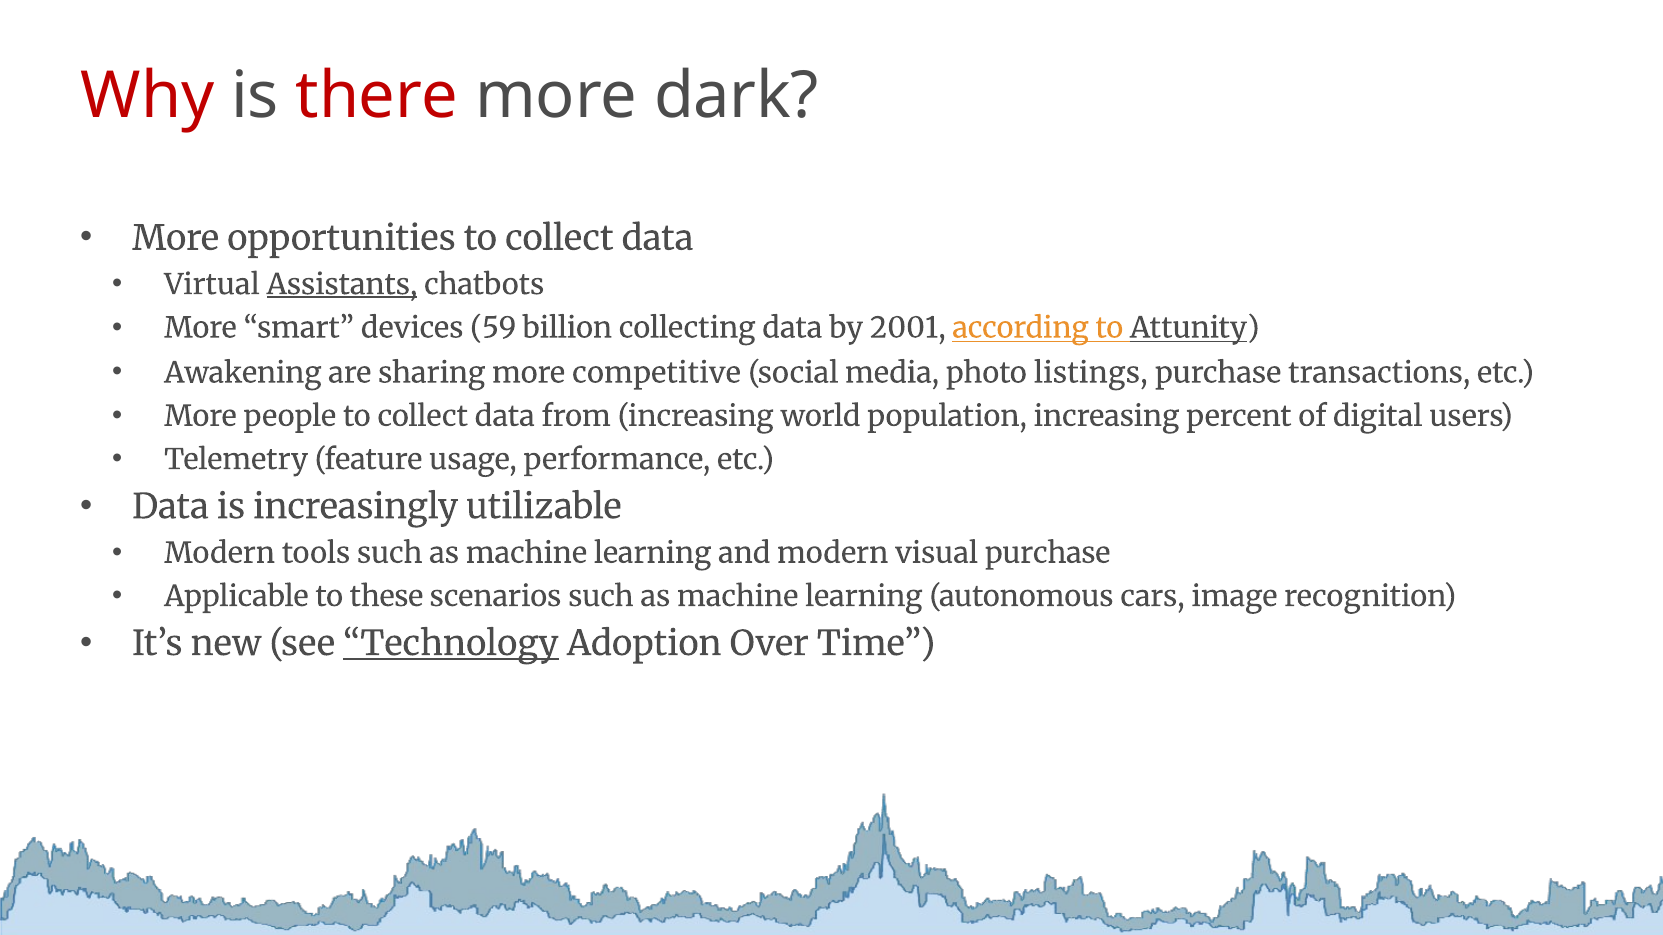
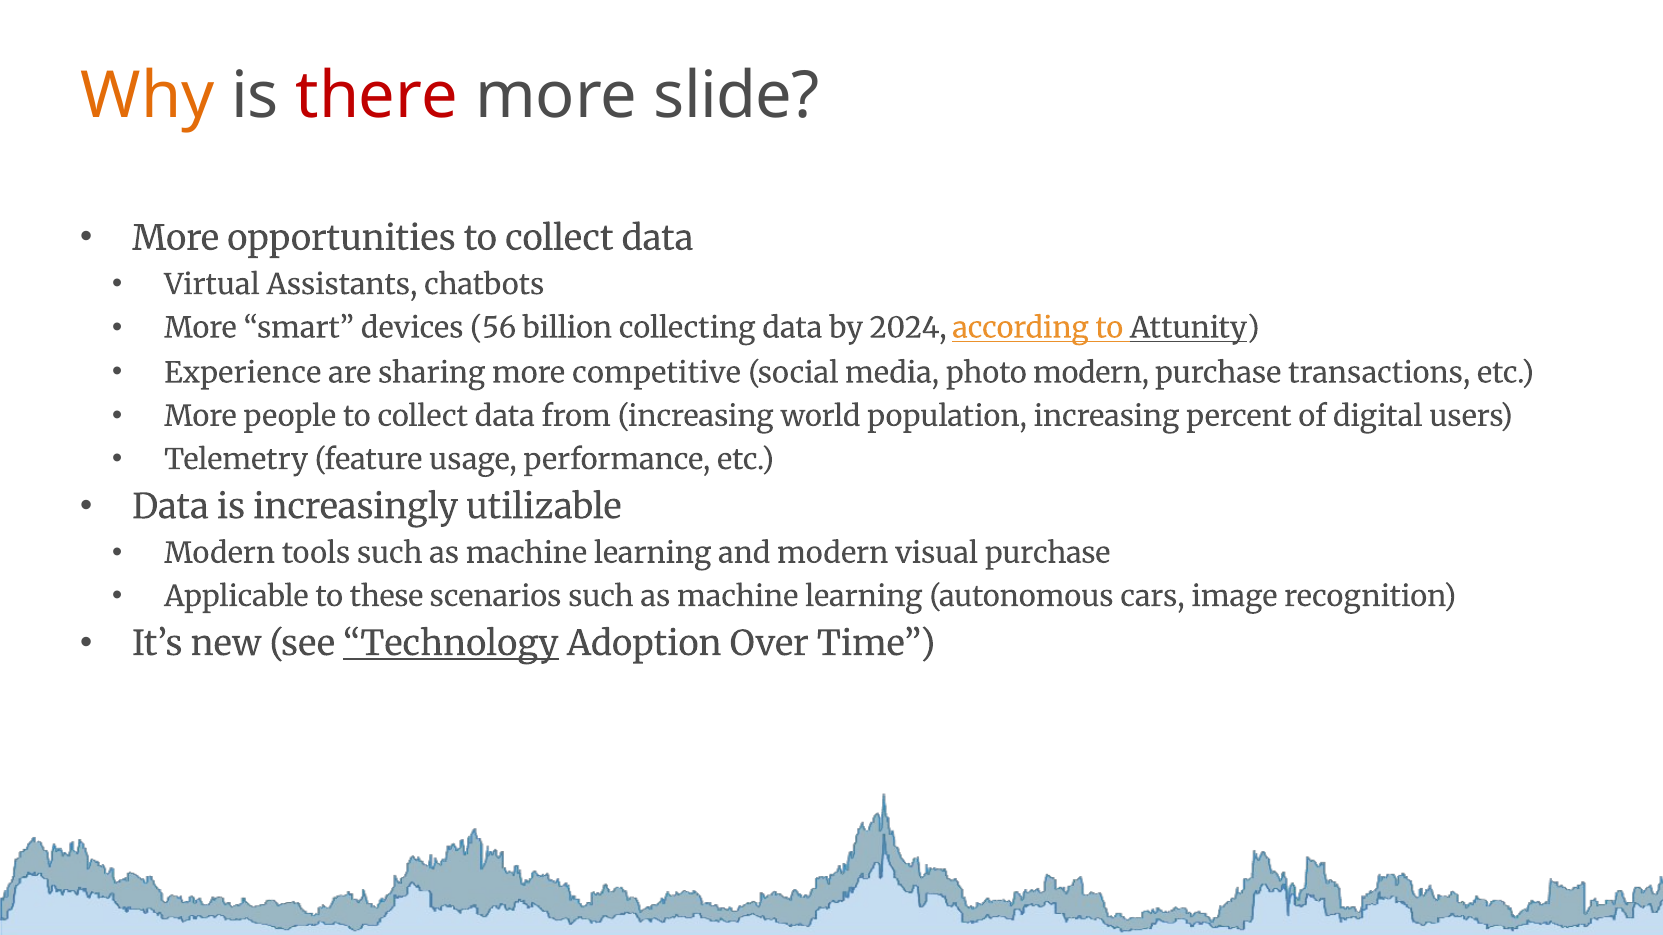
Why colour: red -> orange
dark: dark -> slide
Assistants underline: present -> none
59: 59 -> 56
2001: 2001 -> 2024
Awakening: Awakening -> Experience
photo listings: listings -> modern
